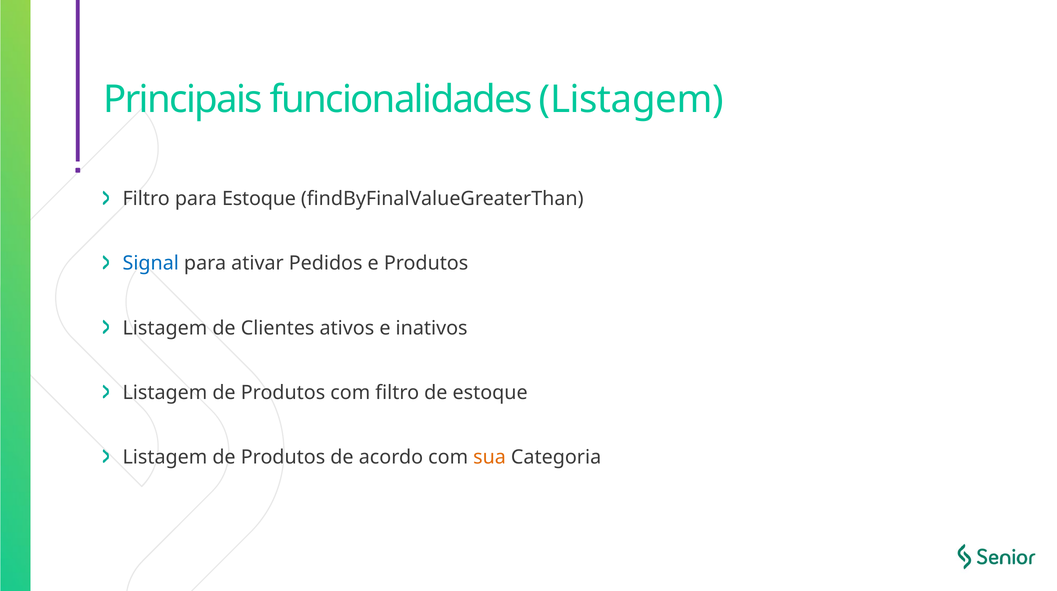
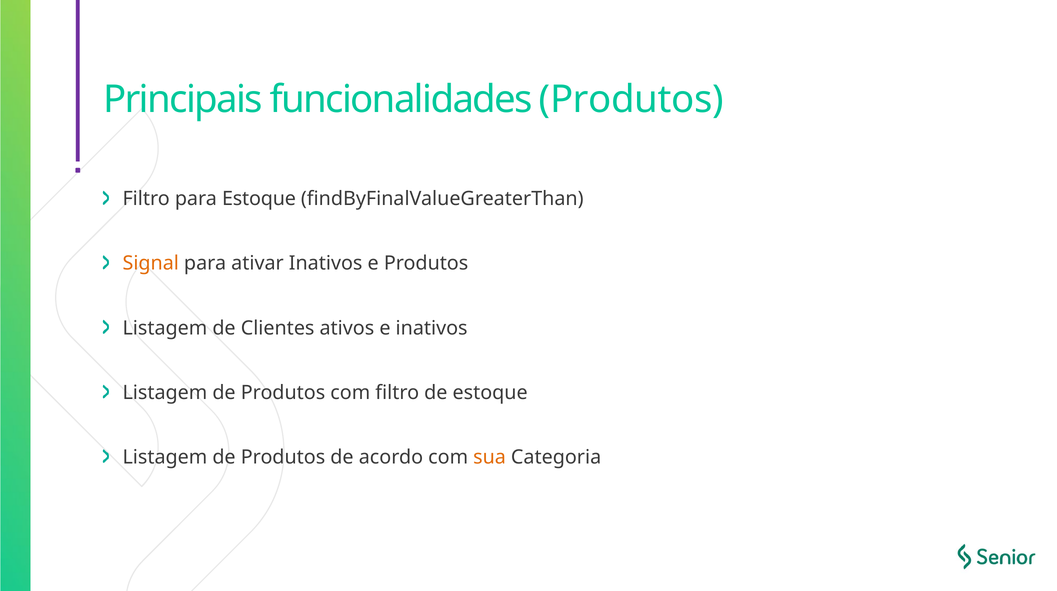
funcionalidades Listagem: Listagem -> Produtos
Signal colour: blue -> orange
ativar Pedidos: Pedidos -> Inativos
